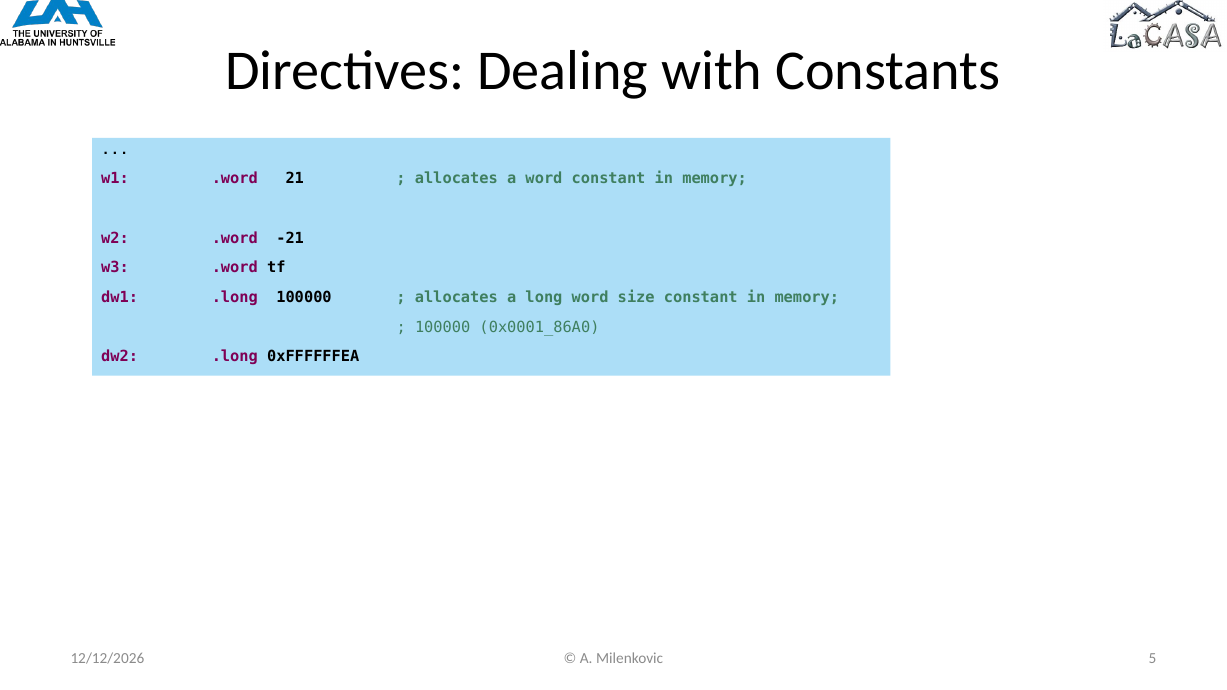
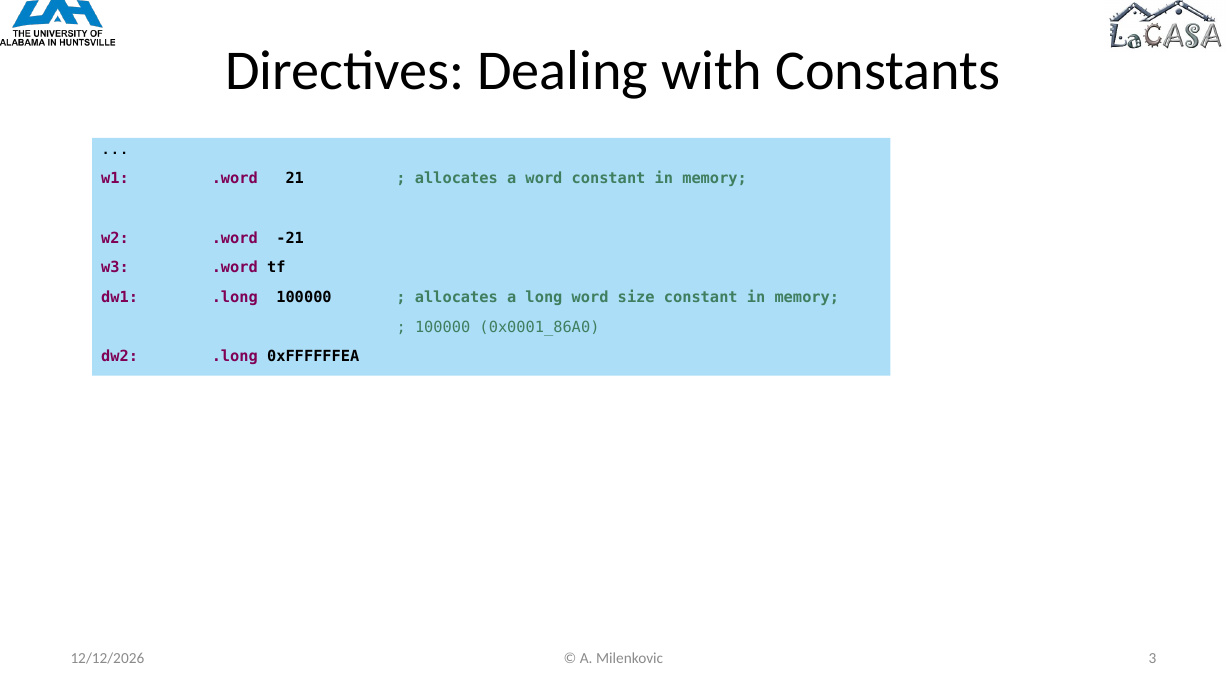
5: 5 -> 3
